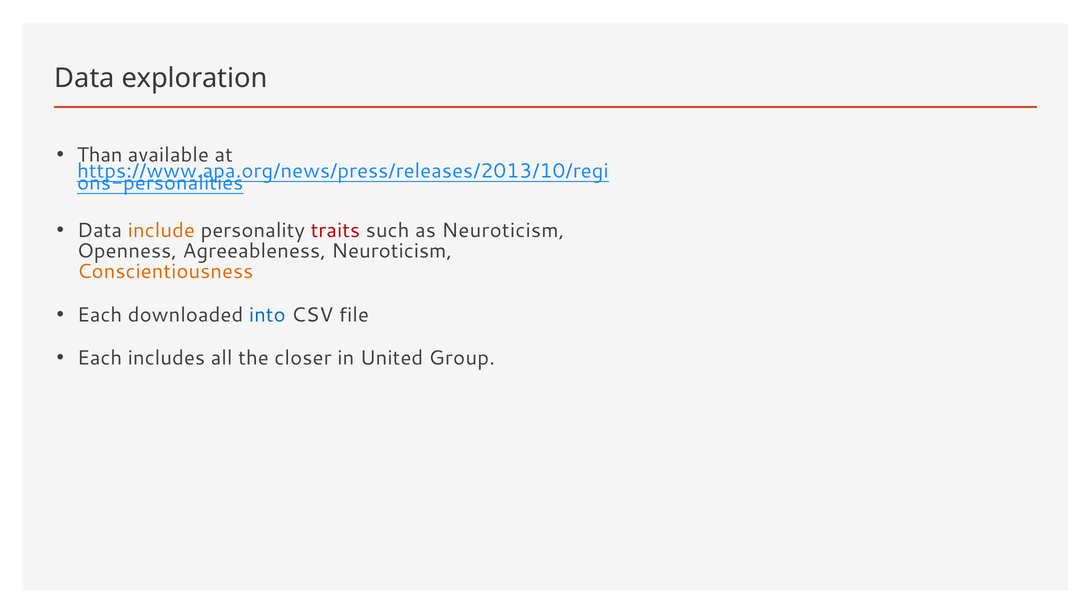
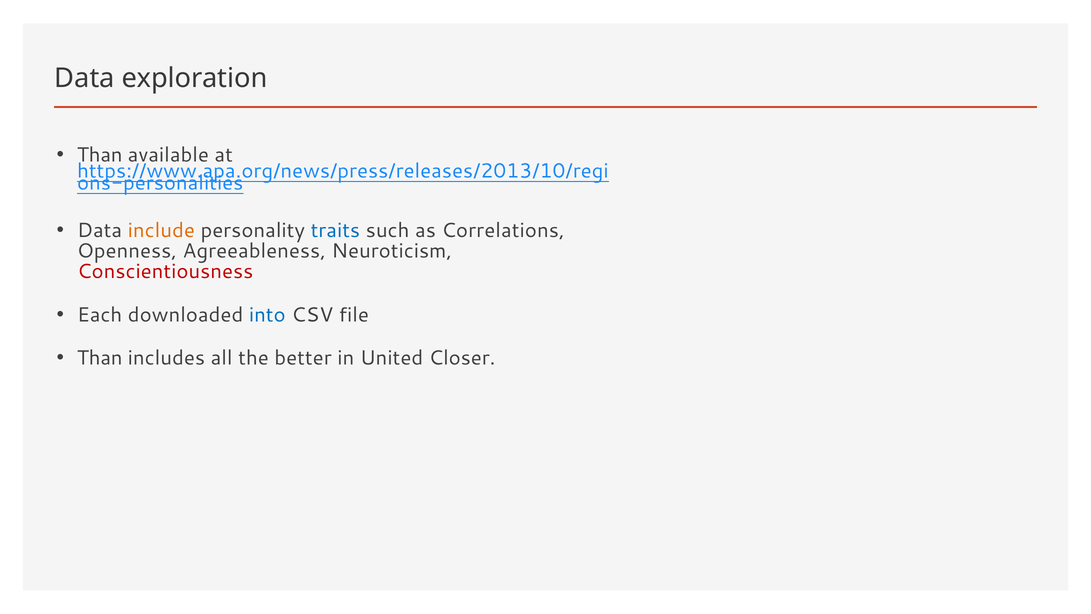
traits colour: red -> blue
as Neuroticism: Neuroticism -> Correlations
Conscientiousness colour: orange -> red
Each at (100, 358): Each -> Than
closer: closer -> better
Group: Group -> Closer
